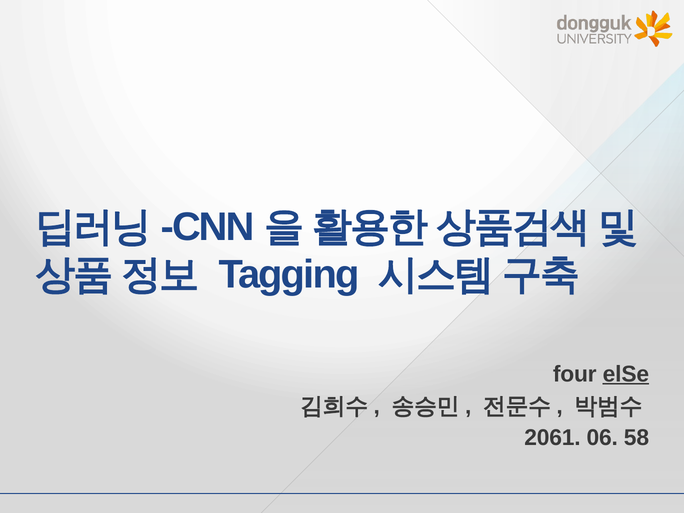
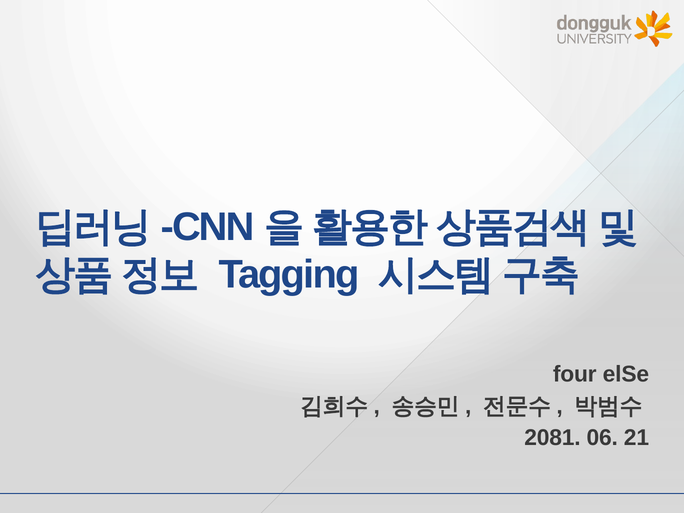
elSe underline: present -> none
2061: 2061 -> 2081
58: 58 -> 21
